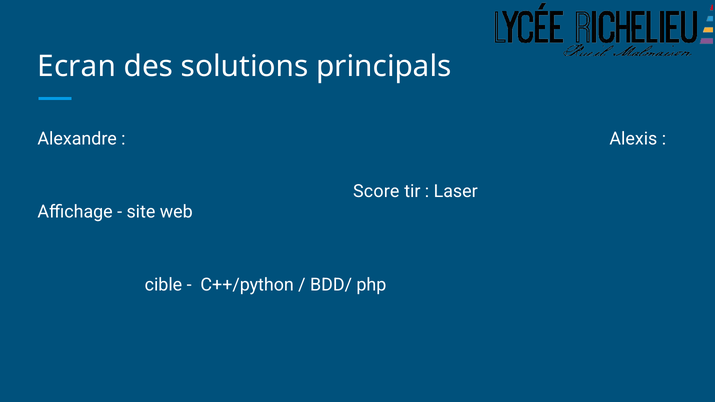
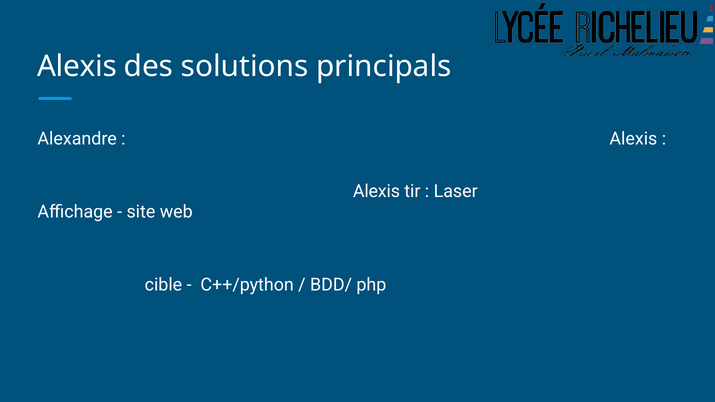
Ecran at (77, 66): Ecran -> Alexis
Score at (376, 192): Score -> Alexis
